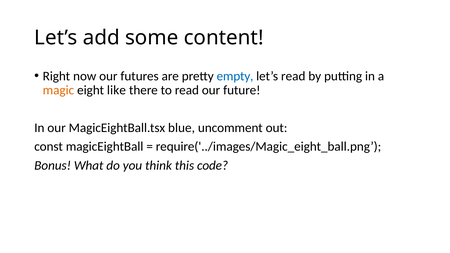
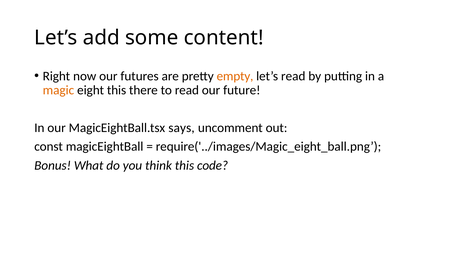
empty colour: blue -> orange
eight like: like -> this
blue: blue -> says
